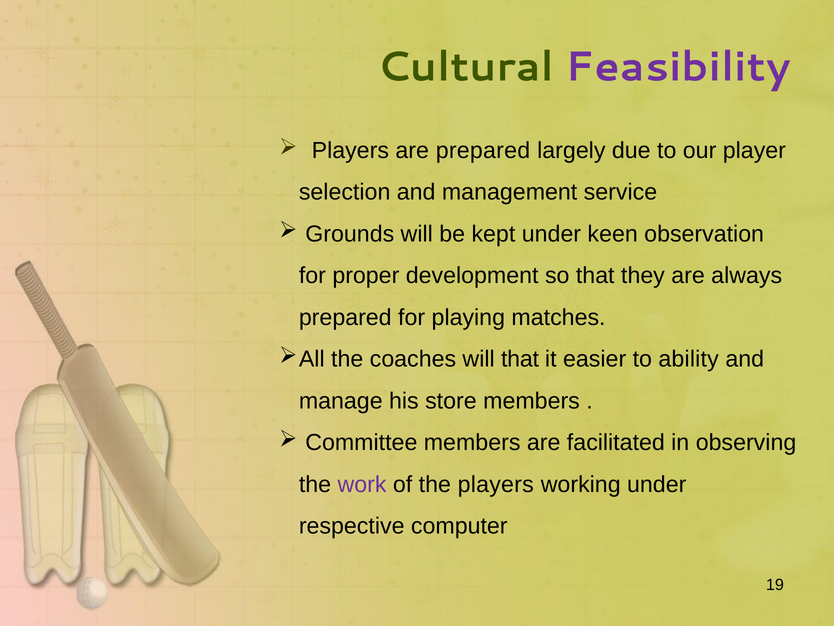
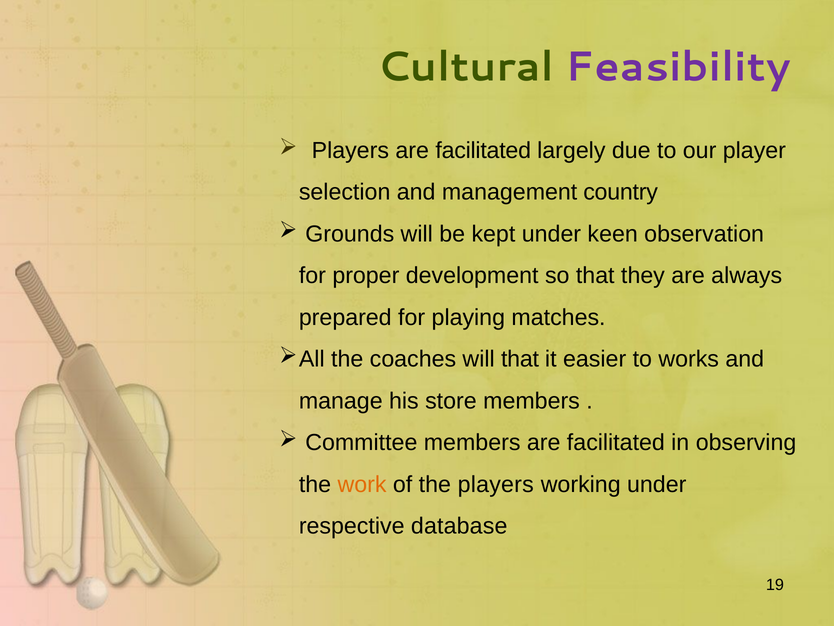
Players are prepared: prepared -> facilitated
service: service -> country
ability: ability -> works
work colour: purple -> orange
computer: computer -> database
